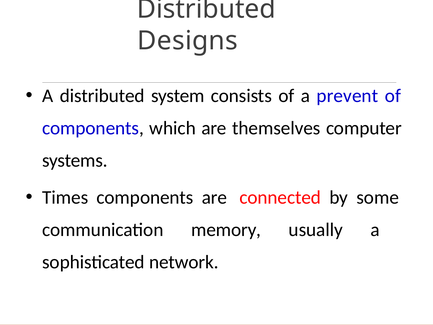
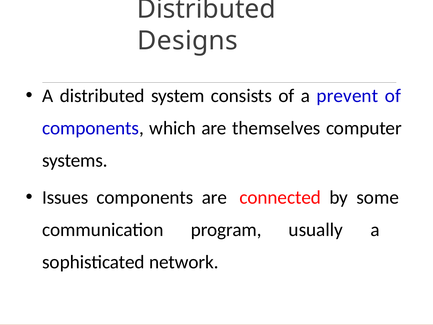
Times: Times -> Issues
memory: memory -> program
